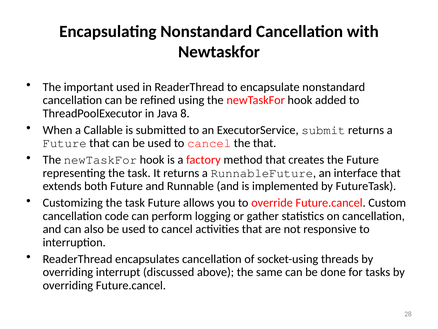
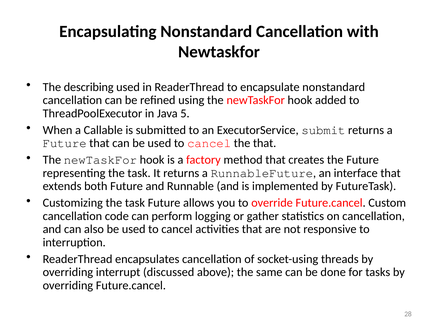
important: important -> describing
8: 8 -> 5
